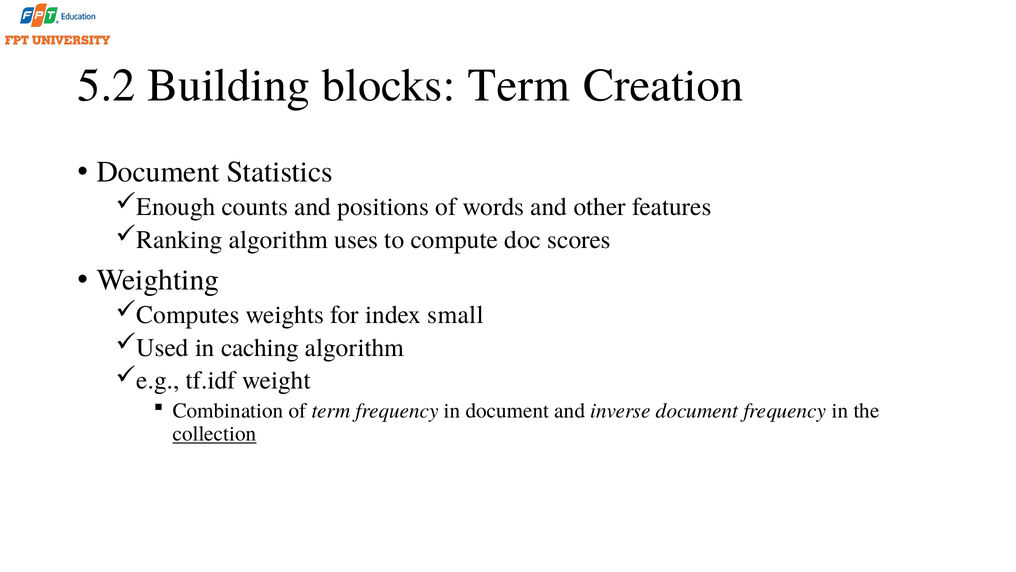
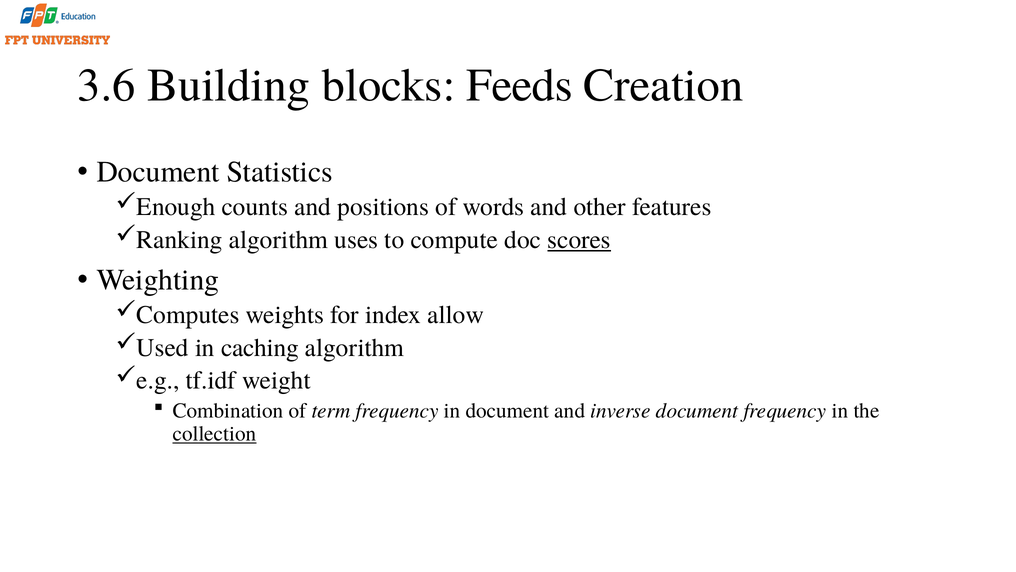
5.2: 5.2 -> 3.6
blocks Term: Term -> Feeds
scores underline: none -> present
small: small -> allow
